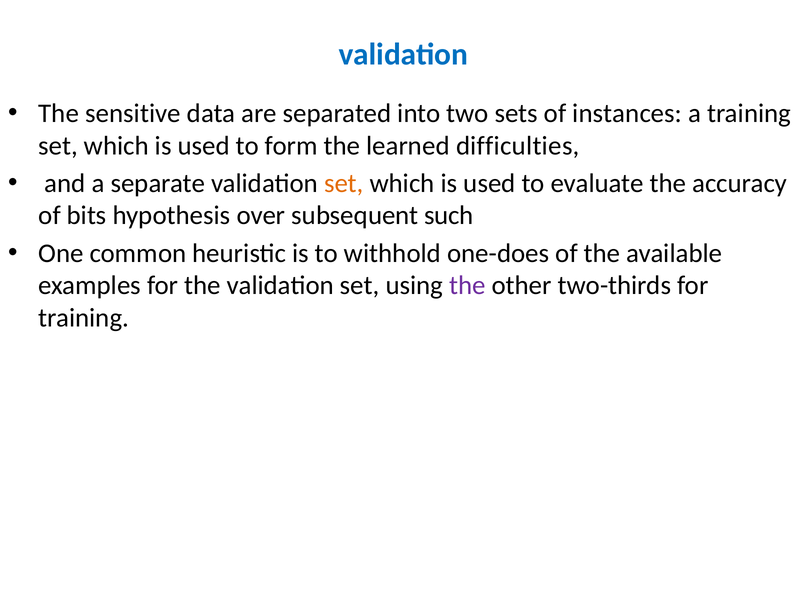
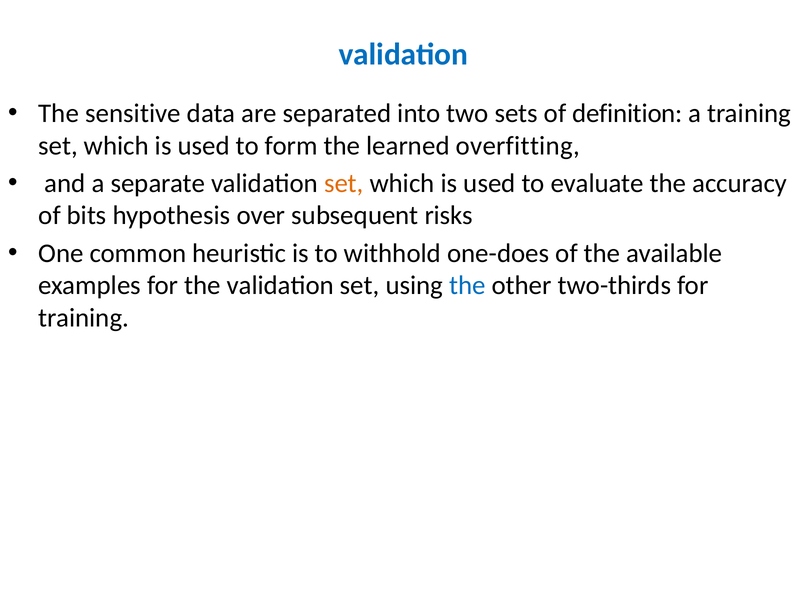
instances: instances -> definition
difficulties: difficulties -> overfitting
such: such -> risks
the at (467, 286) colour: purple -> blue
